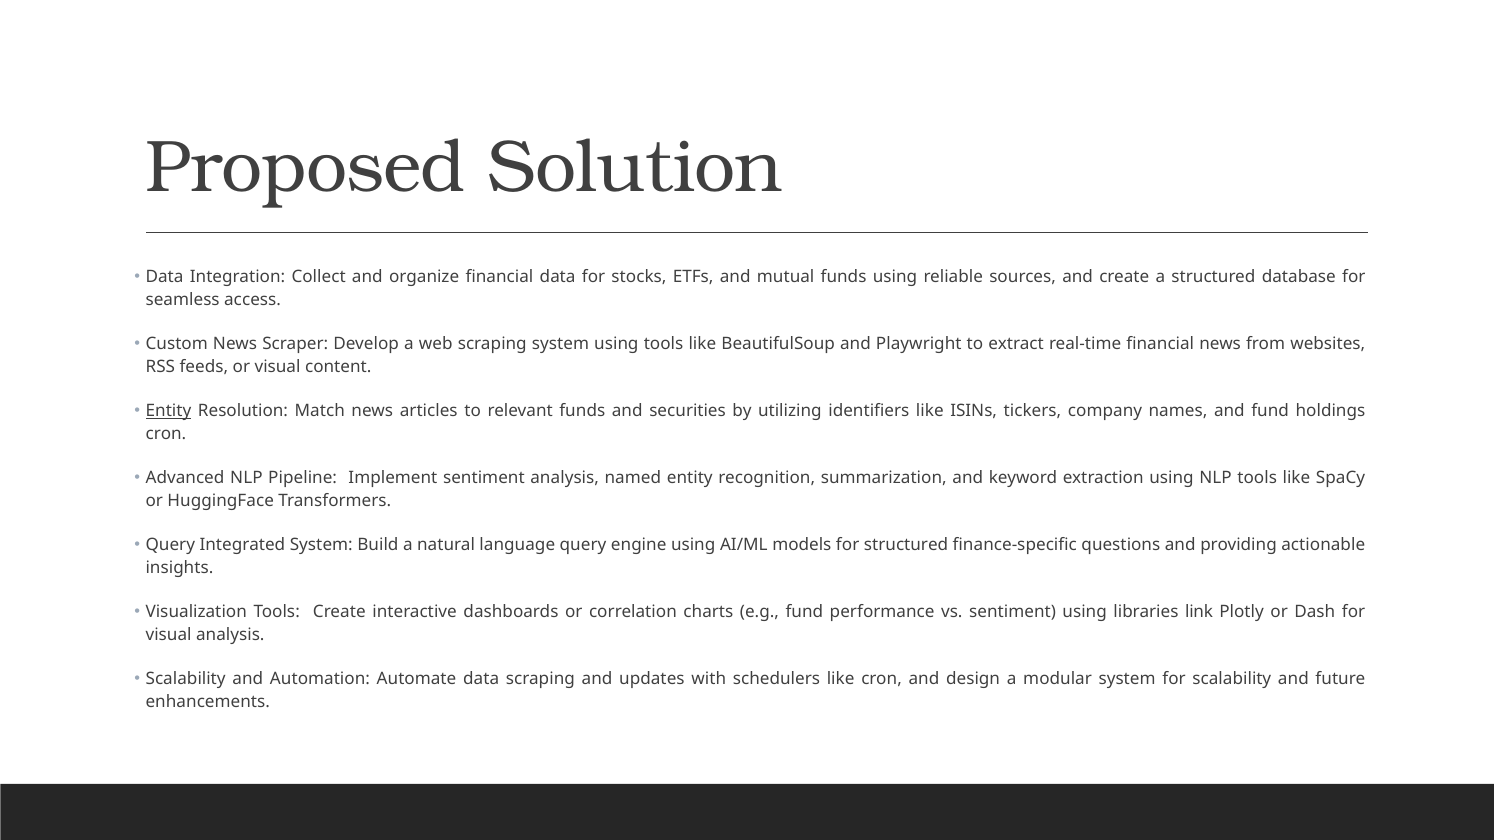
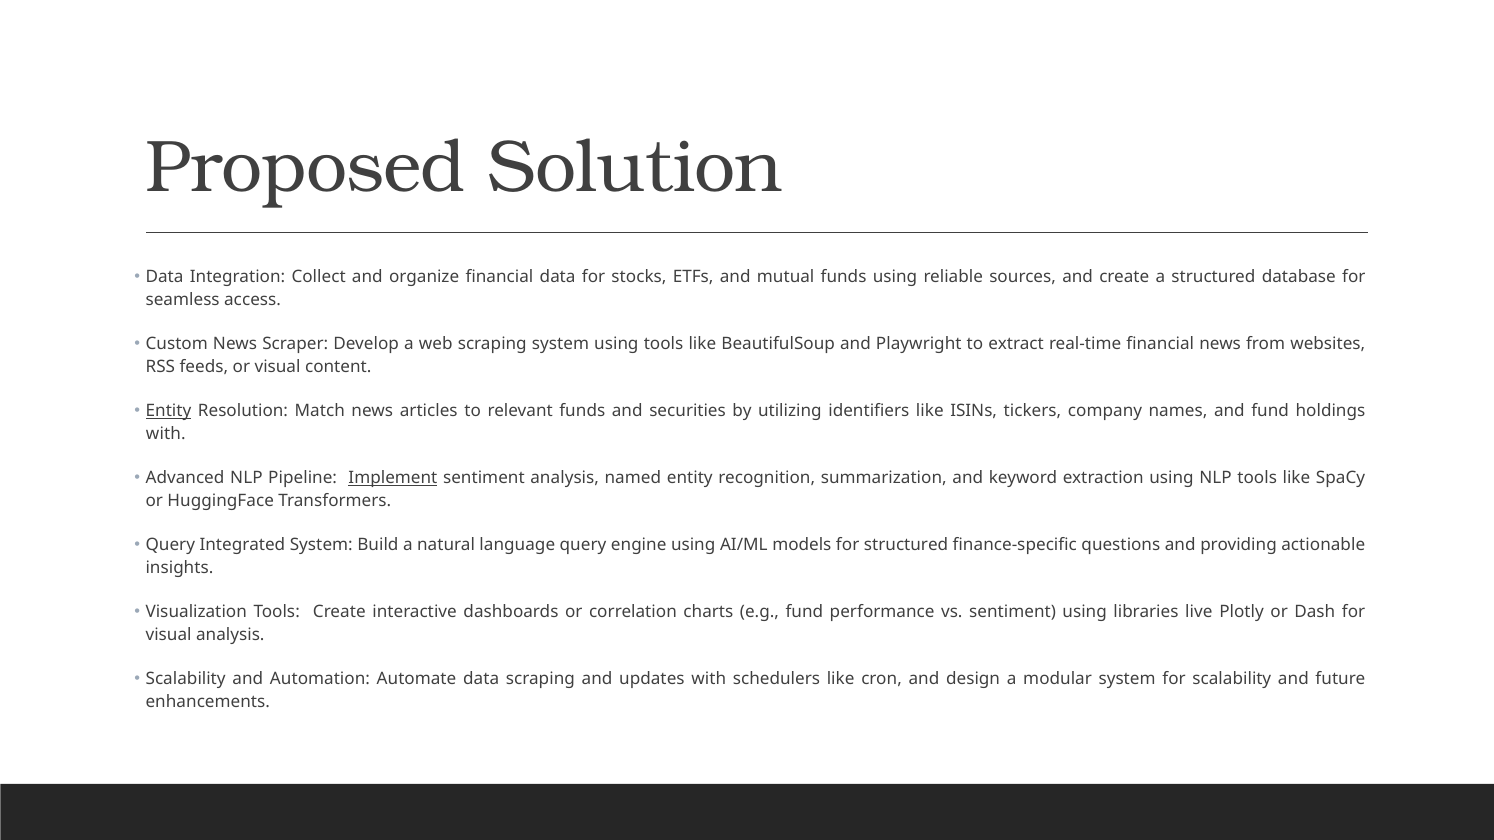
cron at (166, 434): cron -> with
Implement underline: none -> present
link: link -> live
